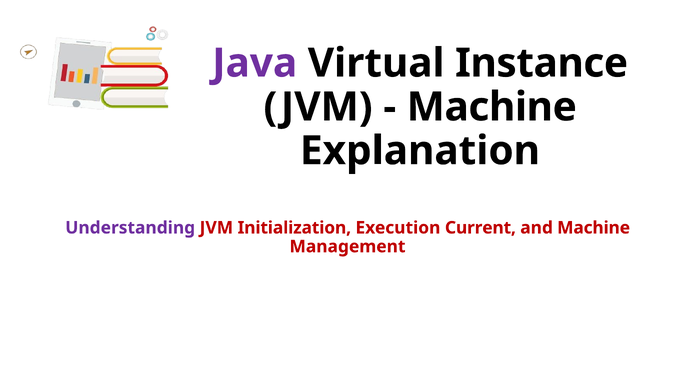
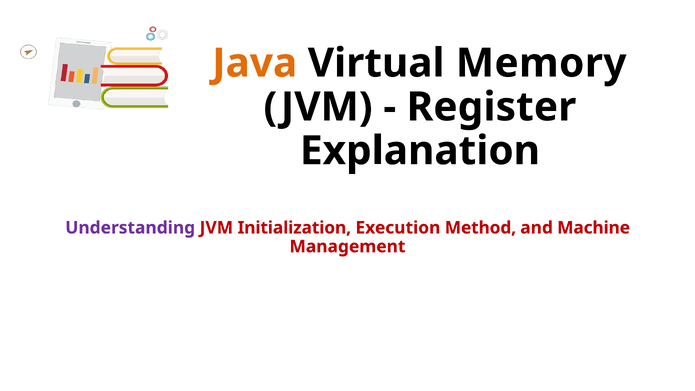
Java colour: purple -> orange
Instance: Instance -> Memory
Machine at (492, 107): Machine -> Register
Current: Current -> Method
